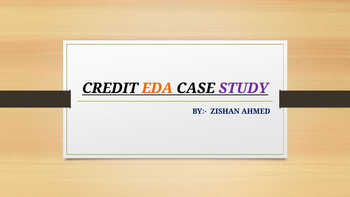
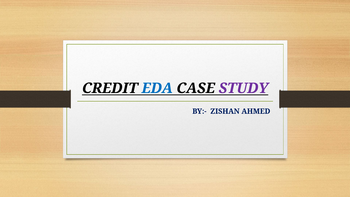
EDA colour: orange -> blue
